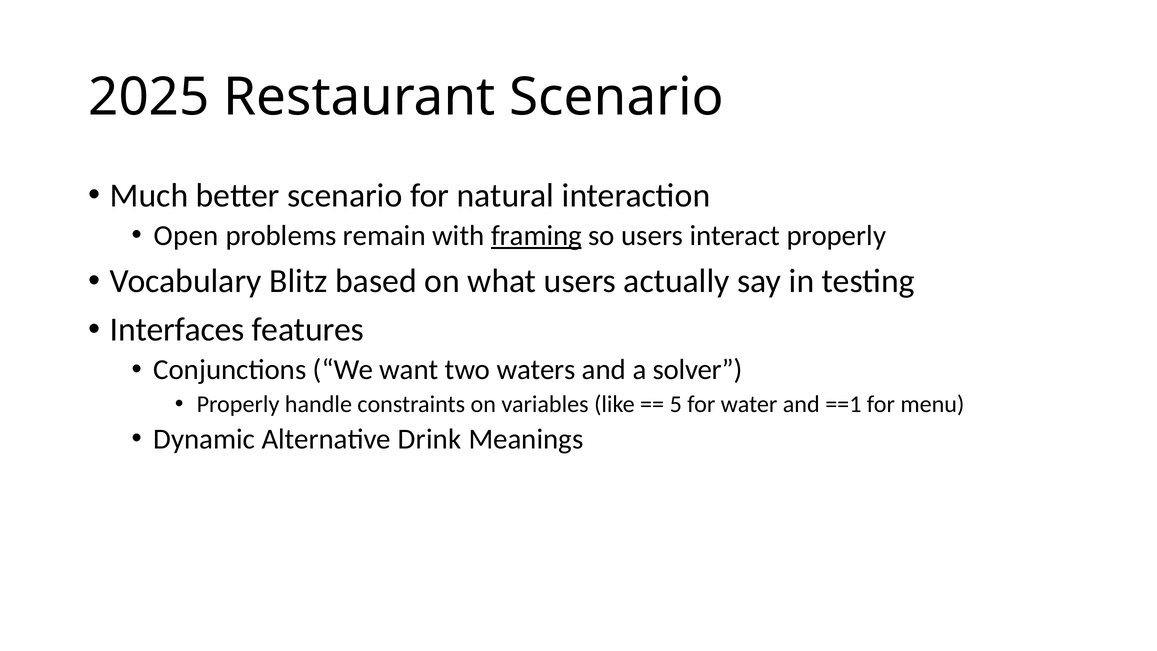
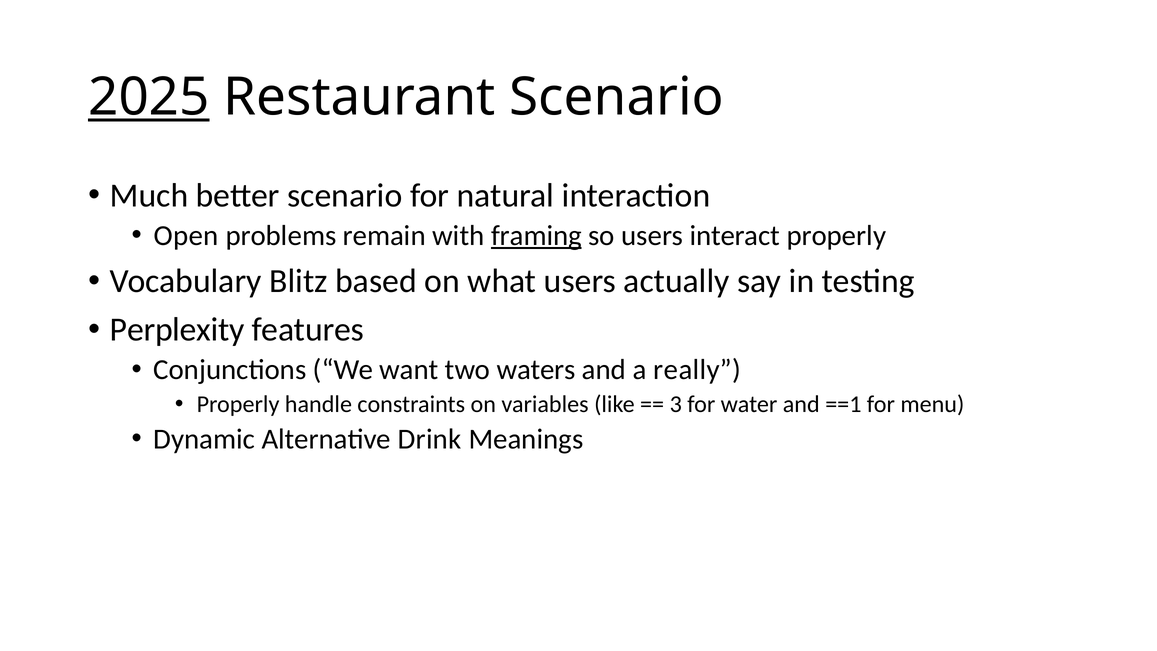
2025 underline: none -> present
Interfaces: Interfaces -> Perplexity
solver: solver -> really
5: 5 -> 3
